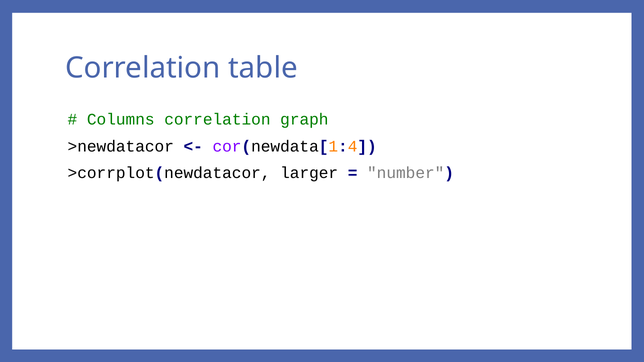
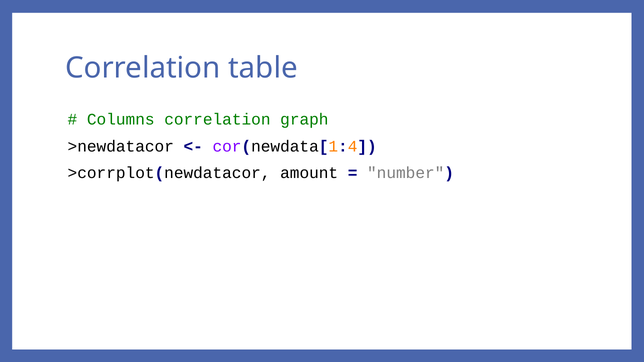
larger: larger -> amount
